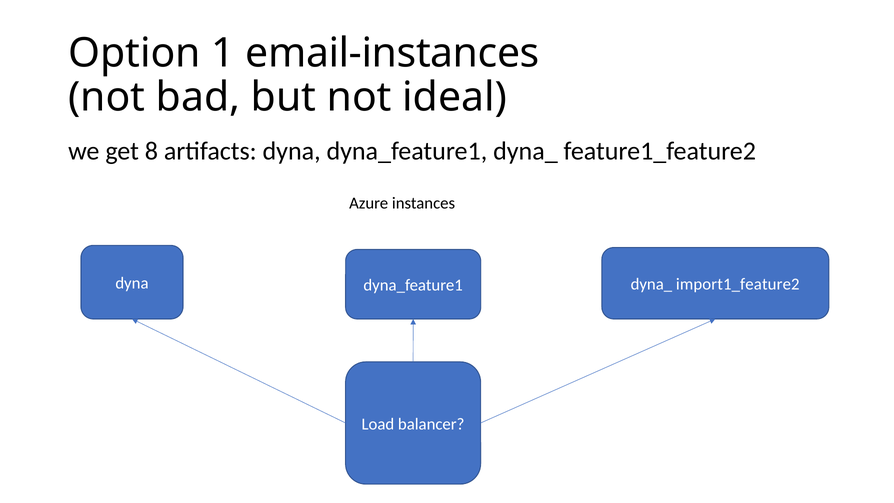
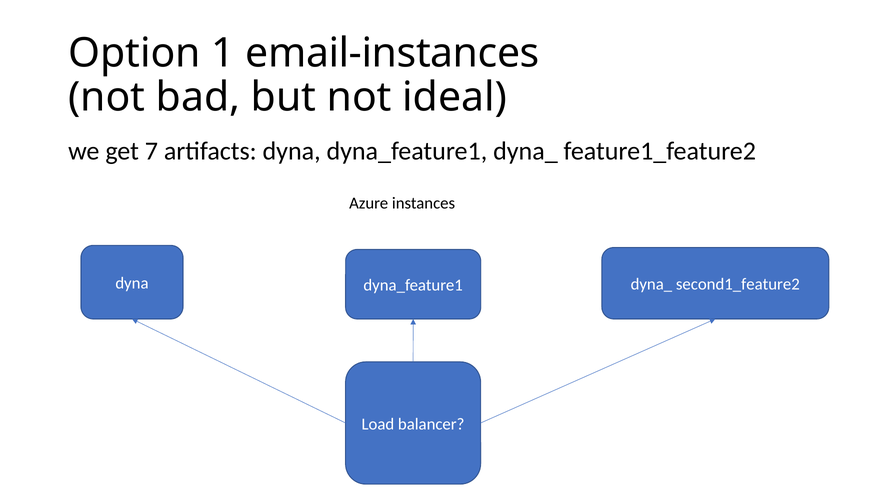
8: 8 -> 7
import1_feature2: import1_feature2 -> second1_feature2
